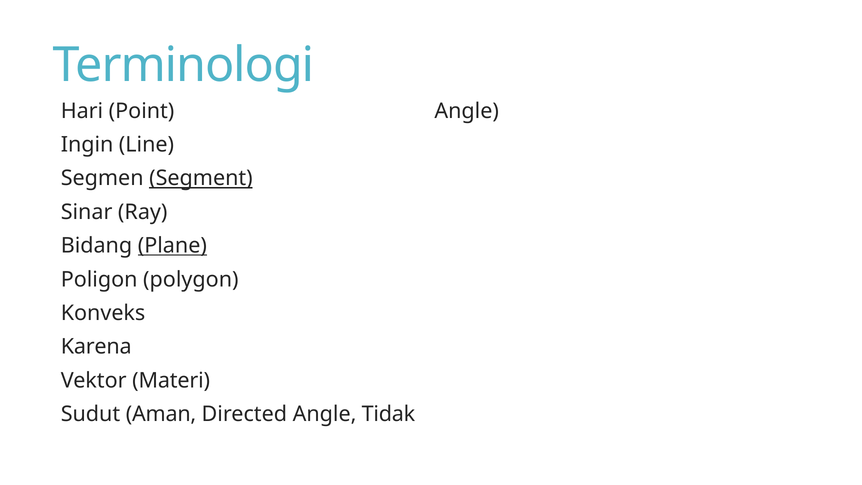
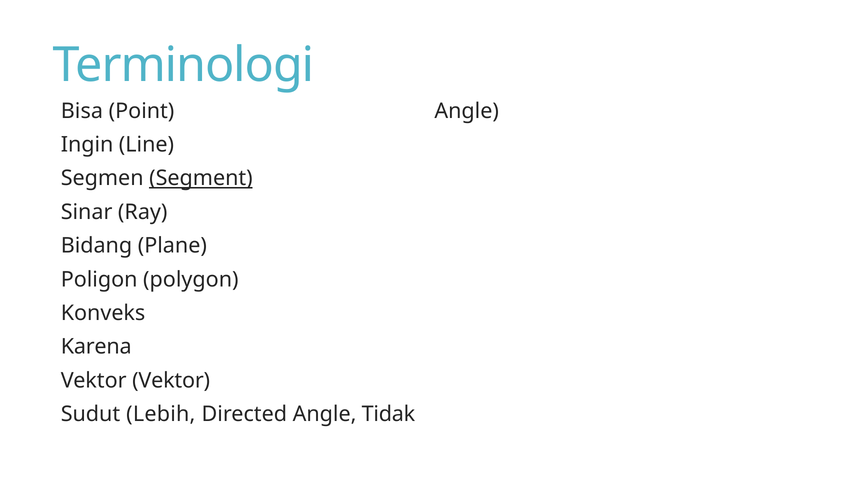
Hari: Hari -> Bisa
Plane underline: present -> none
Vektor Materi: Materi -> Vektor
Aman: Aman -> Lebih
